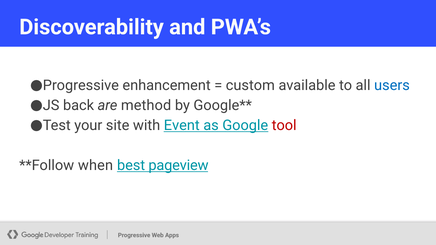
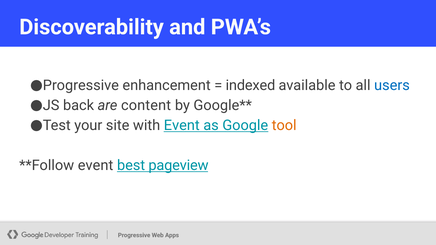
custom: custom -> indexed
method: method -> content
tool colour: red -> orange
when at (95, 166): when -> event
